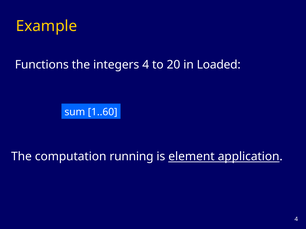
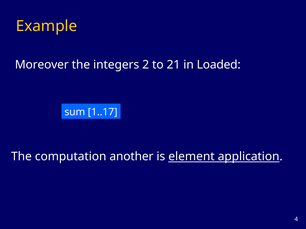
Functions: Functions -> Moreover
integers 4: 4 -> 2
20: 20 -> 21
1..60: 1..60 -> 1..17
running: running -> another
